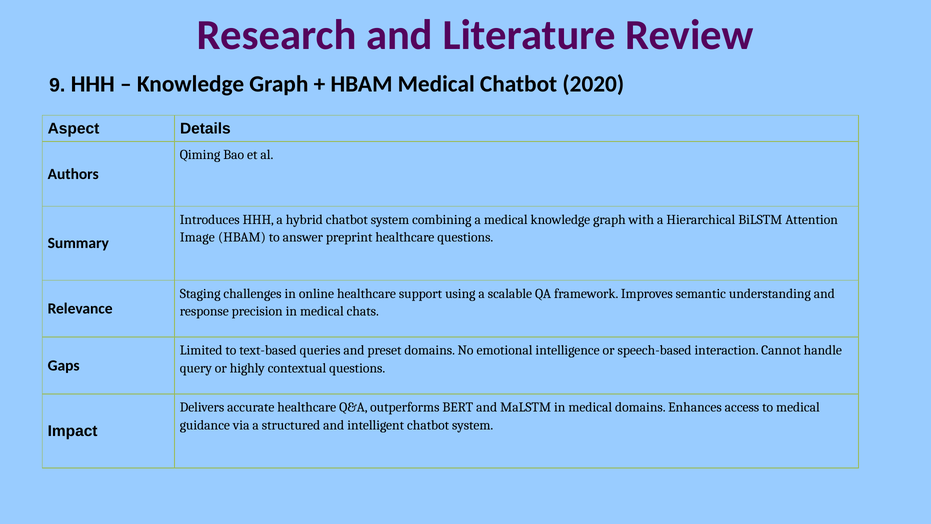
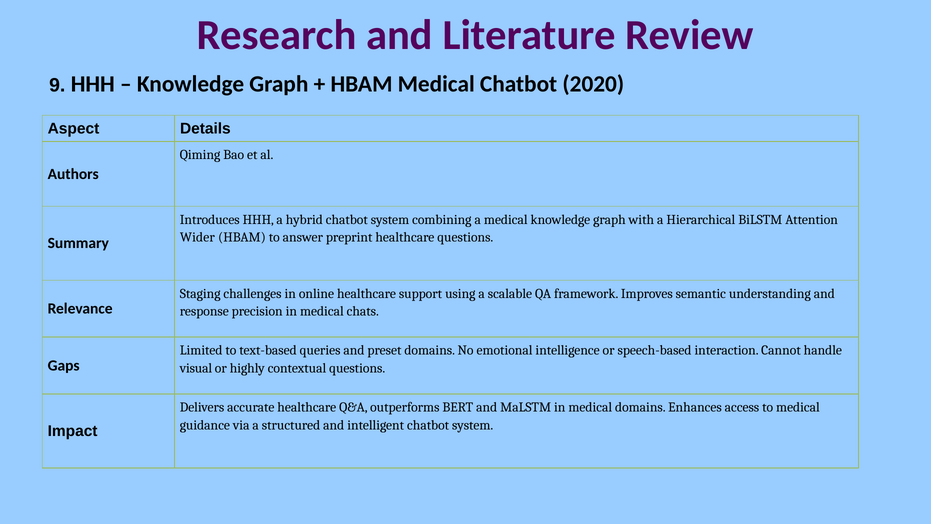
Image: Image -> Wider
query: query -> visual
